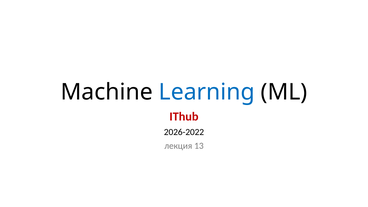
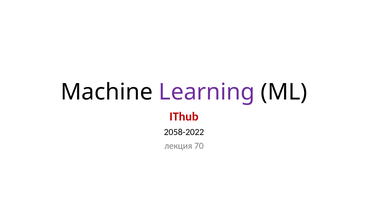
Learning colour: blue -> purple
2026-2022: 2026-2022 -> 2058-2022
13: 13 -> 70
